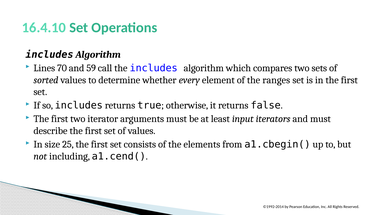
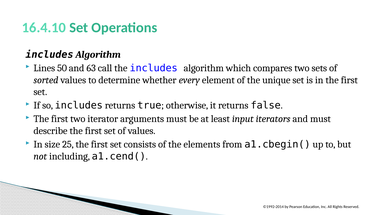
70: 70 -> 50
59: 59 -> 63
ranges: ranges -> unique
